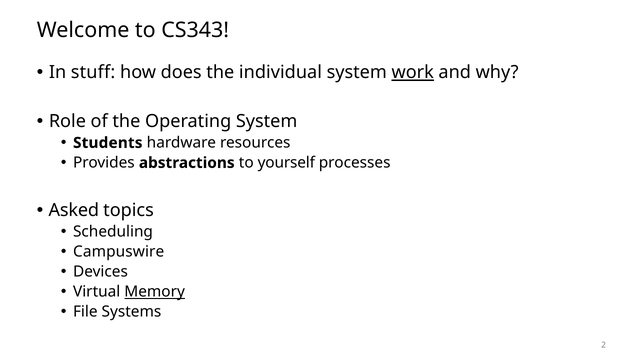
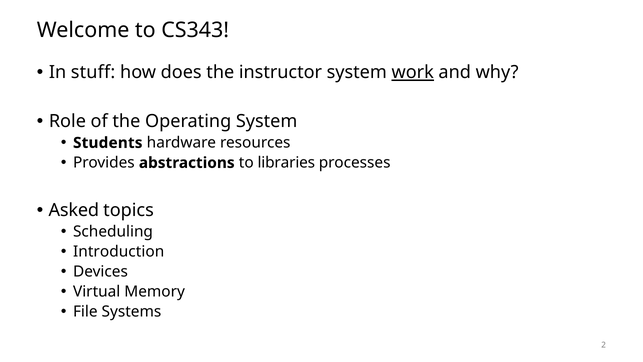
individual: individual -> instructor
yourself: yourself -> libraries
Campuswire: Campuswire -> Introduction
Memory underline: present -> none
